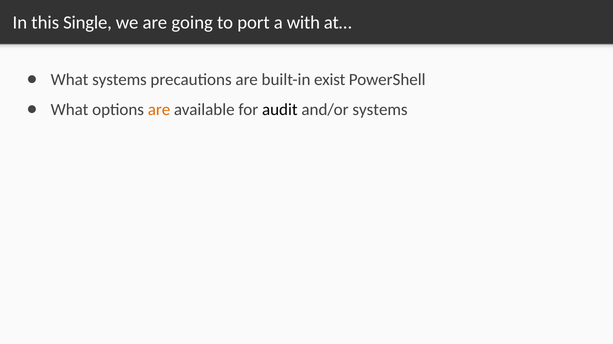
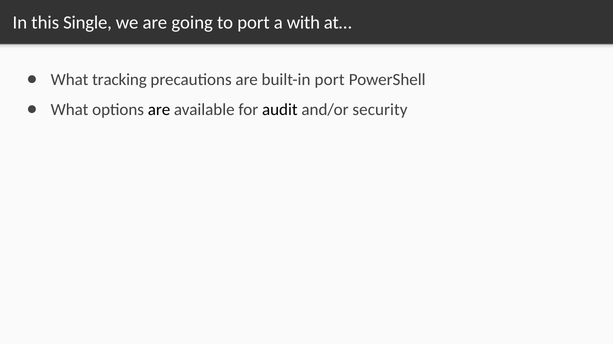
What systems: systems -> tracking
built-in exist: exist -> port
are at (159, 110) colour: orange -> black
and/or systems: systems -> security
